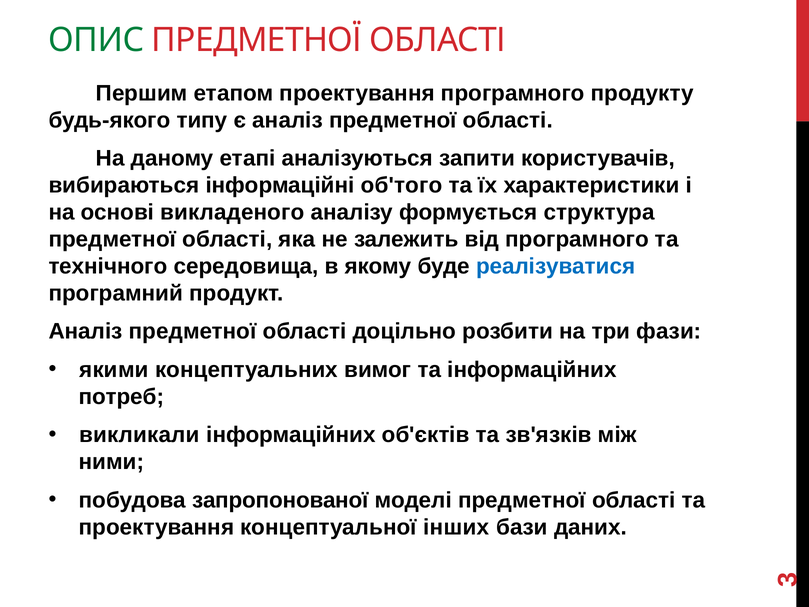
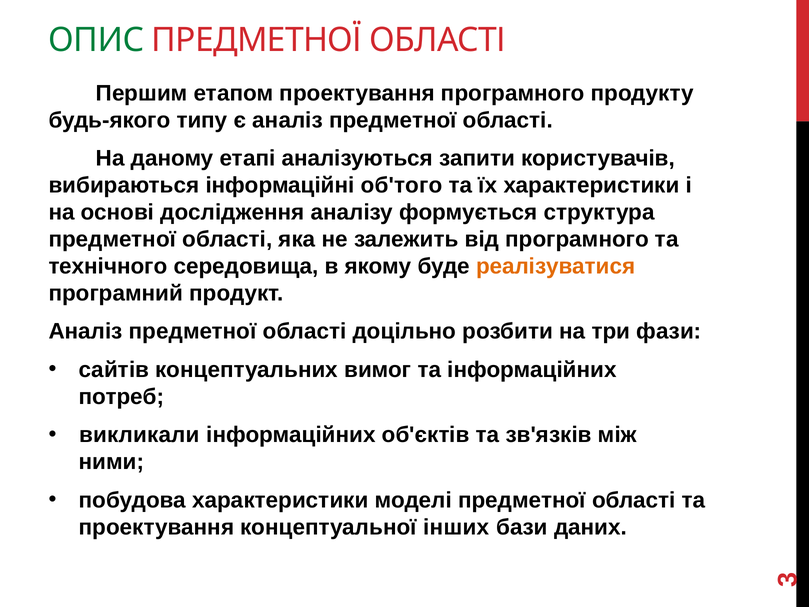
викладеного: викладеного -> дослідження
реалізуватися colour: blue -> orange
якими: якими -> сайтів
побудова запропонованої: запропонованої -> характеристики
